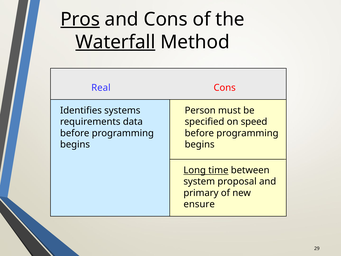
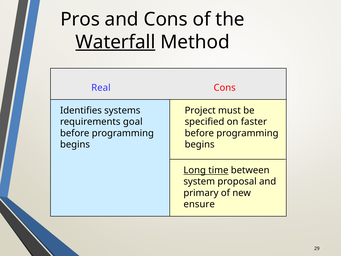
Pros underline: present -> none
Person: Person -> Project
data: data -> goal
speed: speed -> faster
